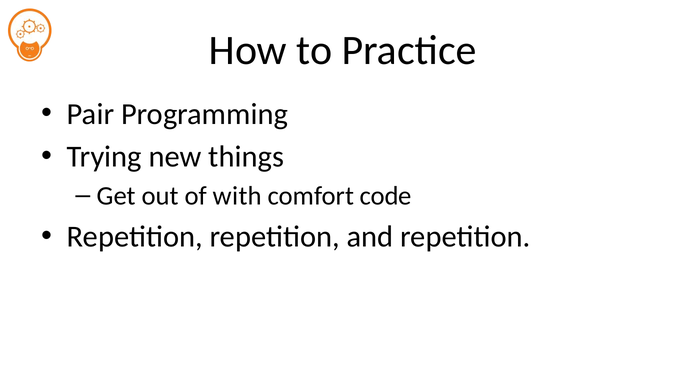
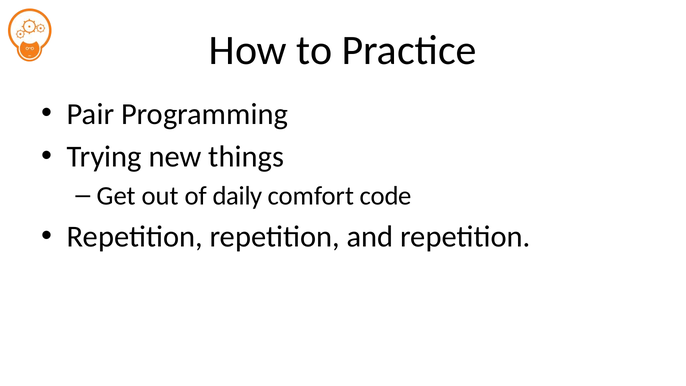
with: with -> daily
